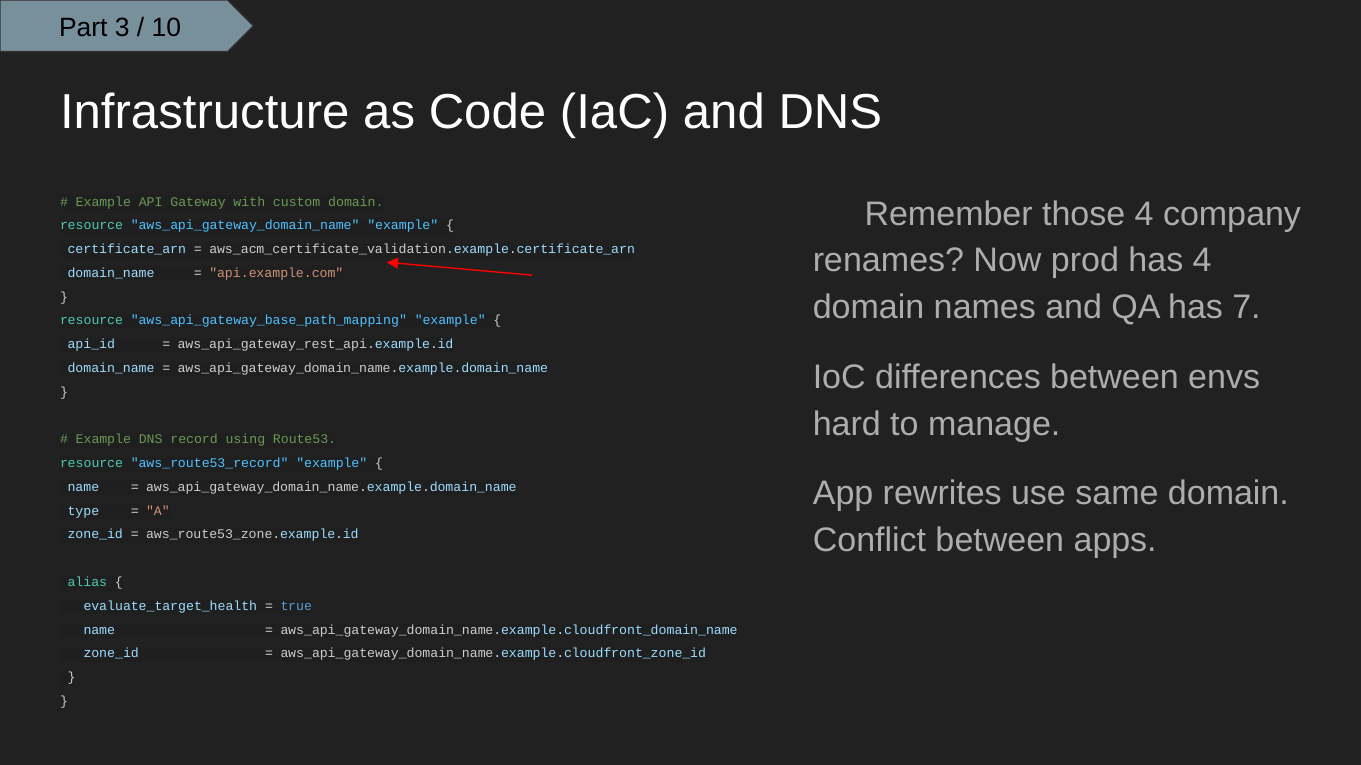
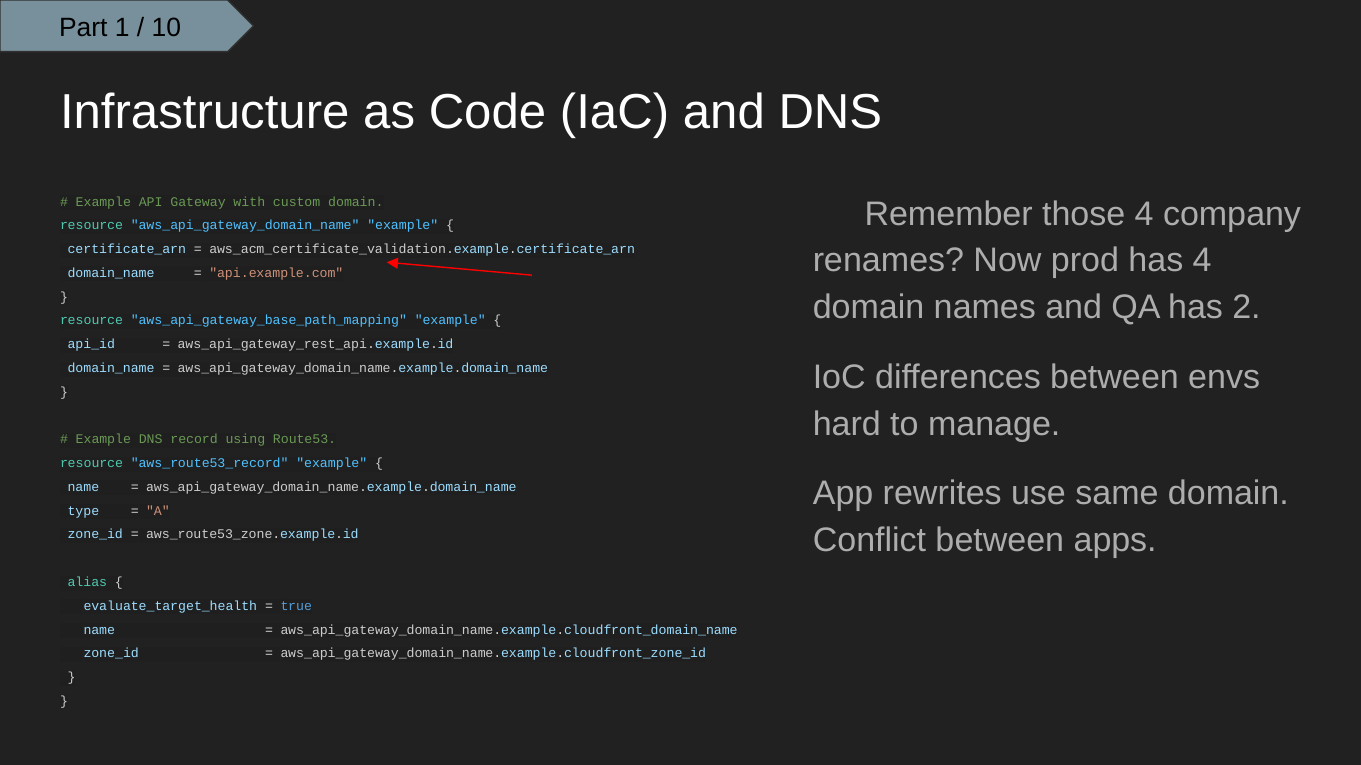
3: 3 -> 1
7: 7 -> 2
